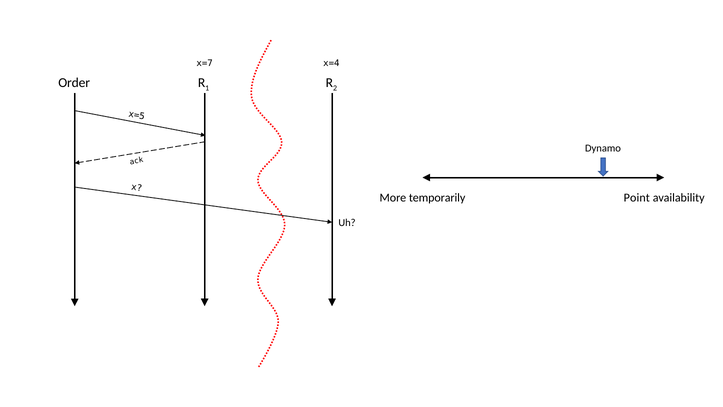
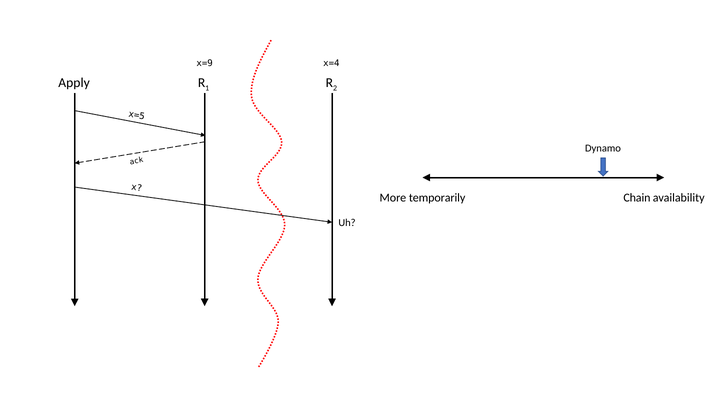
x=7: x=7 -> x=9
Order: Order -> Apply
Point: Point -> Chain
